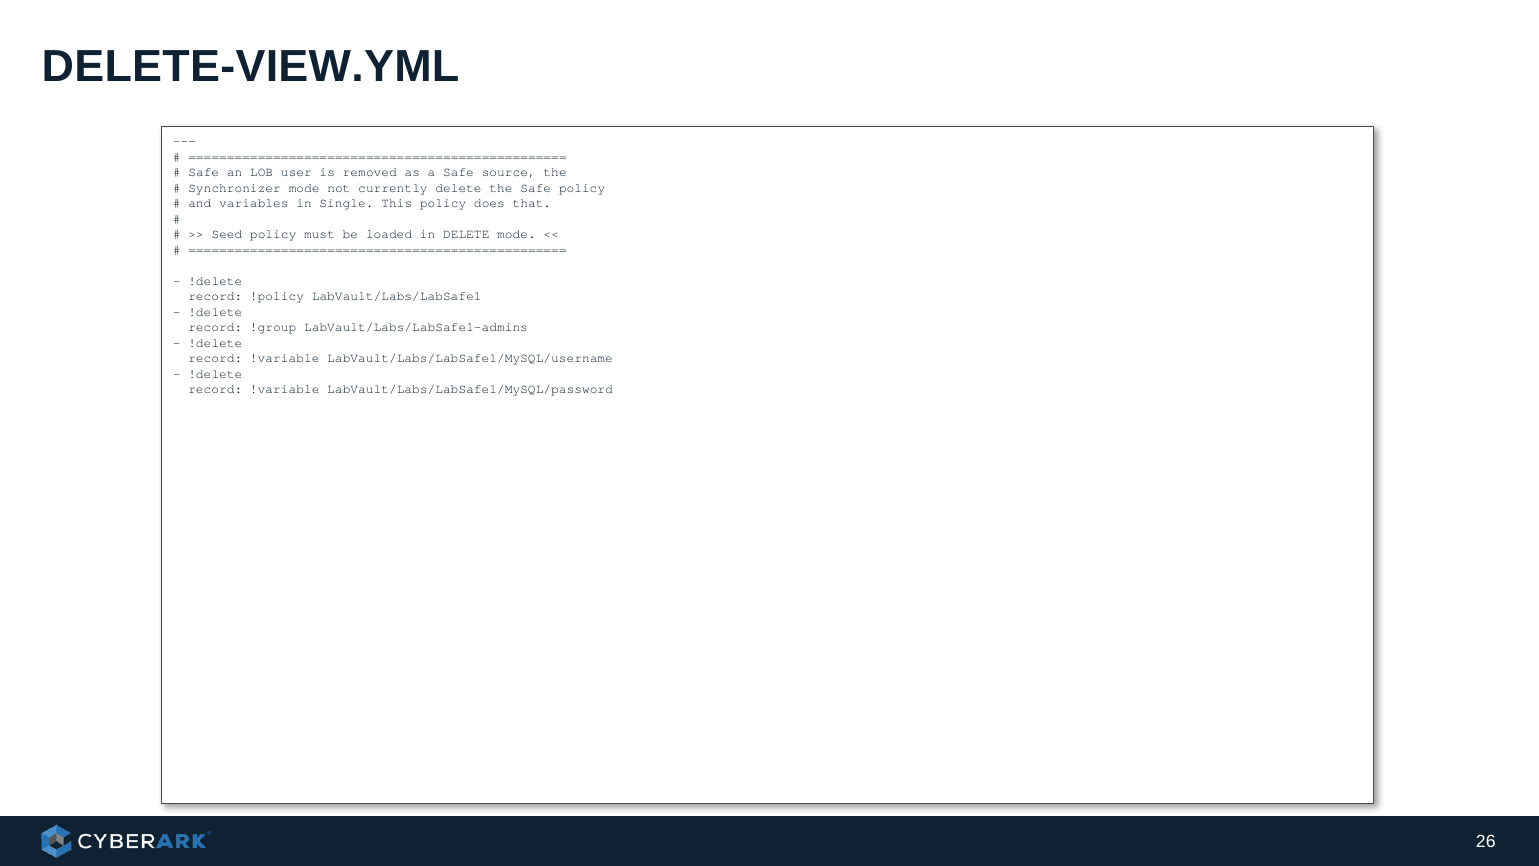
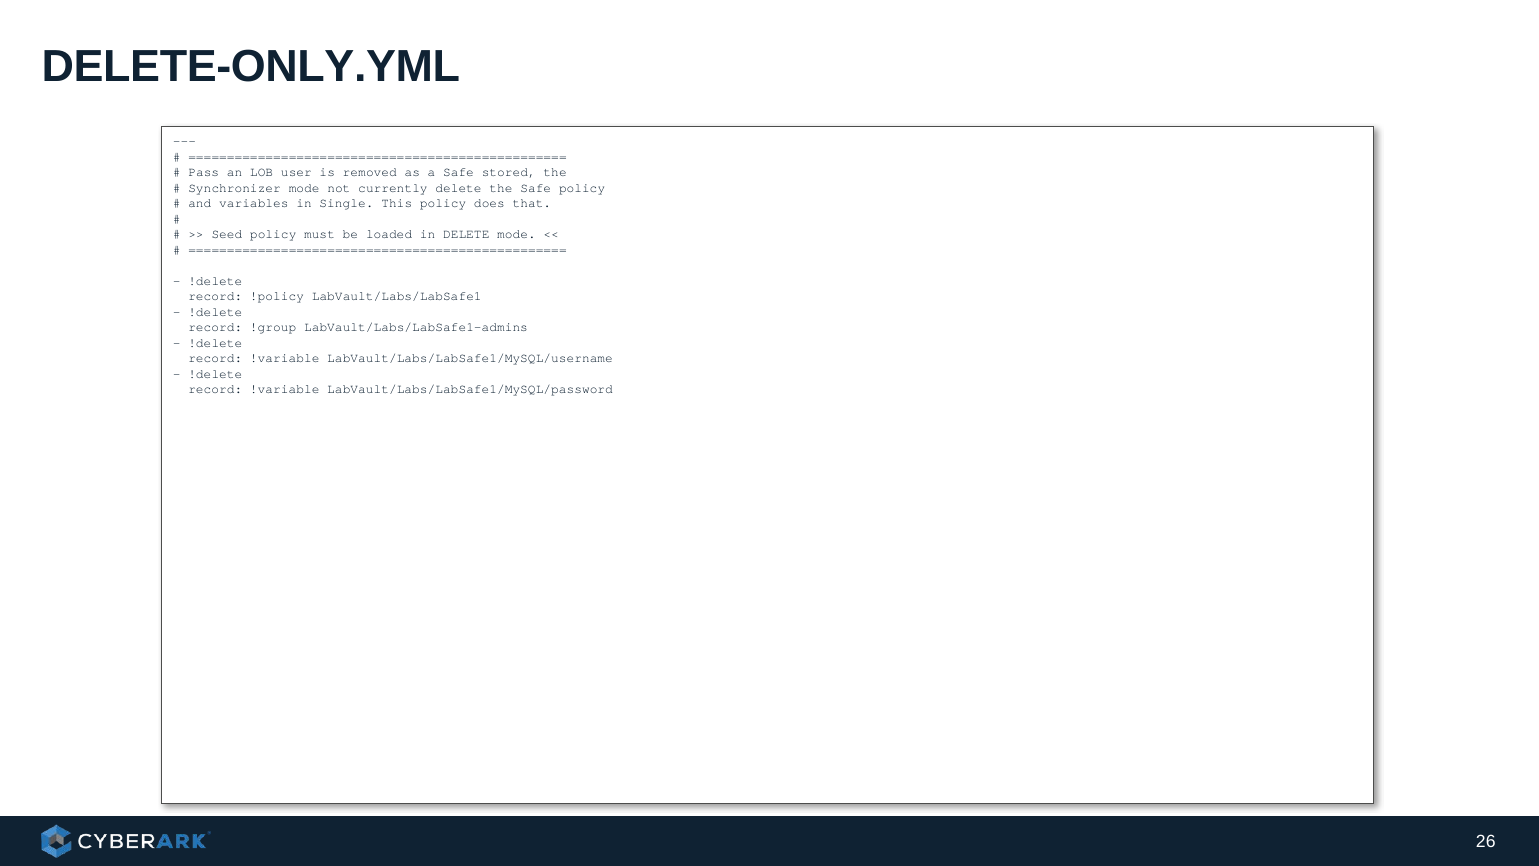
DELETE-VIEW.YML: DELETE-VIEW.YML -> DELETE-ONLY.YML
Safe at (204, 172): Safe -> Pass
source: source -> stored
